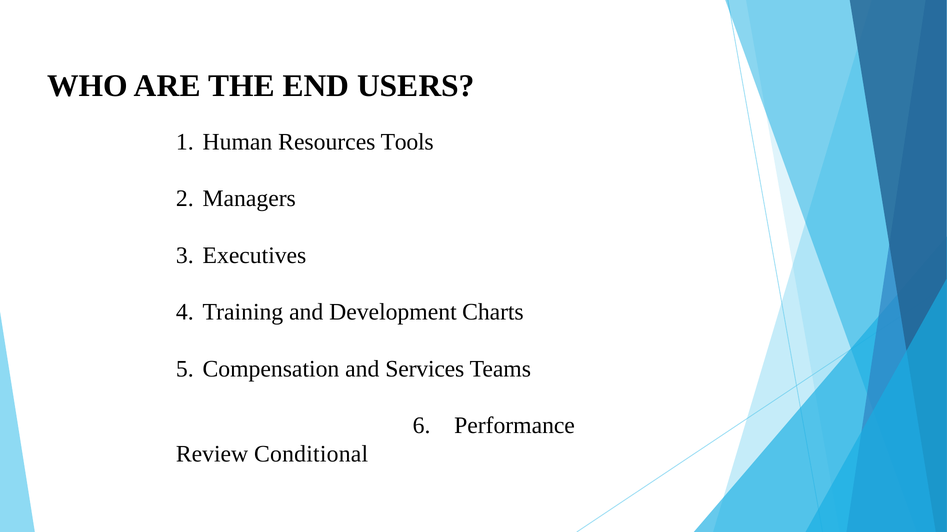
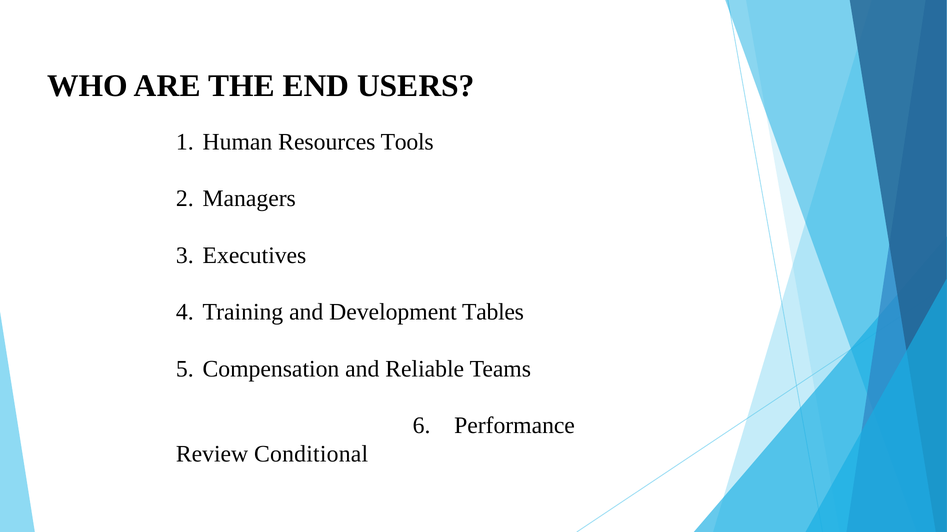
Charts: Charts -> Tables
Services: Services -> Reliable
